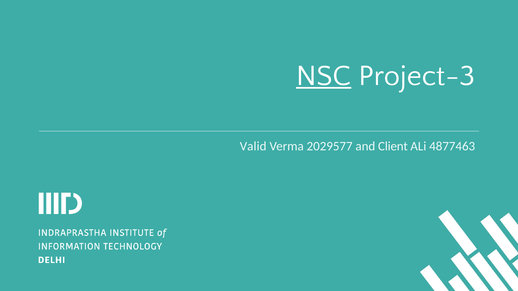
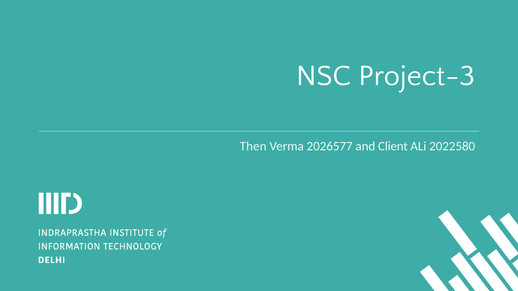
NSC underline: present -> none
Valid: Valid -> Then
2029577: 2029577 -> 2026577
4877463: 4877463 -> 2022580
